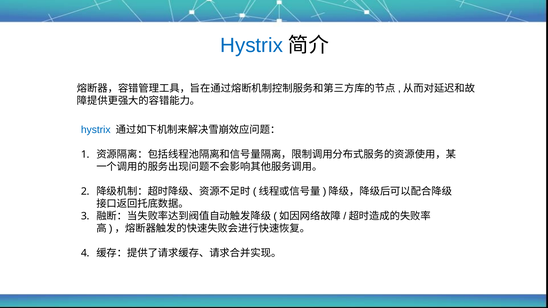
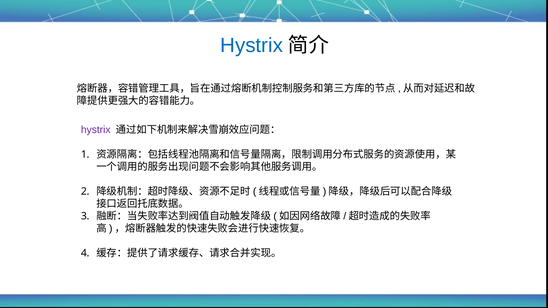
hystrix at (96, 130) colour: blue -> purple
